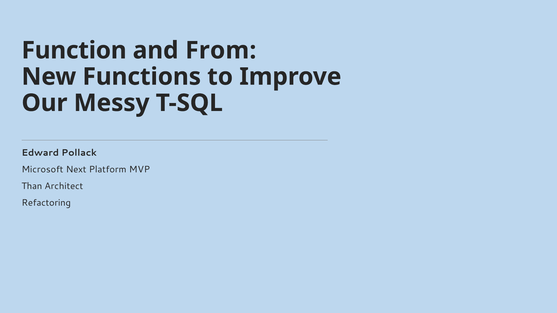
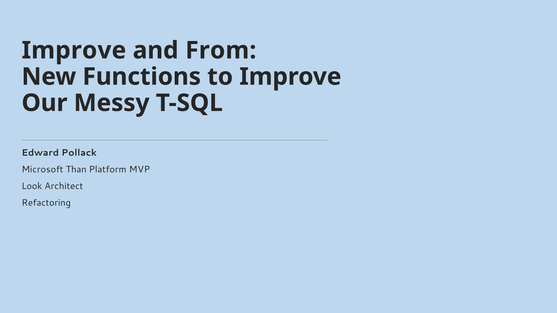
Function at (74, 50): Function -> Improve
Next: Next -> Than
Than: Than -> Look
